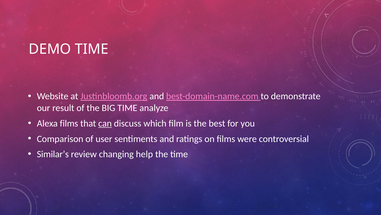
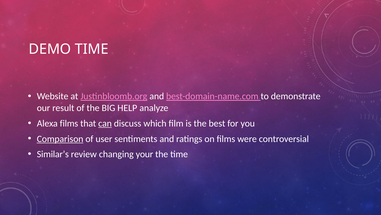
BIG TIME: TIME -> HELP
Comparison underline: none -> present
help: help -> your
